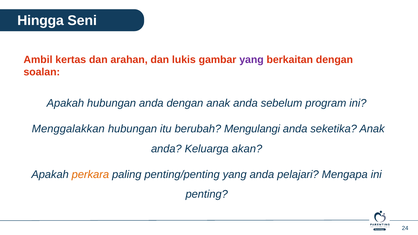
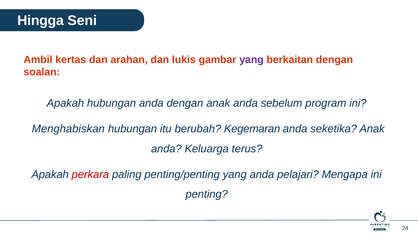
Menggalakkan: Menggalakkan -> Menghabiskan
Mengulangi: Mengulangi -> Kegemaran
akan: akan -> terus
perkara colour: orange -> red
